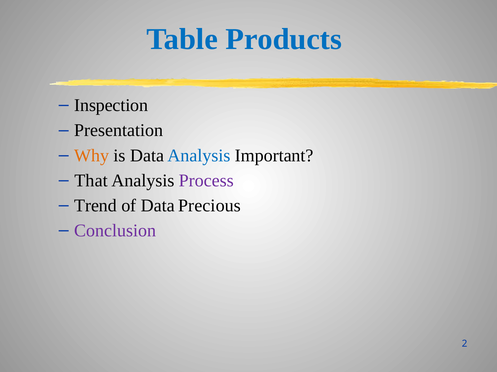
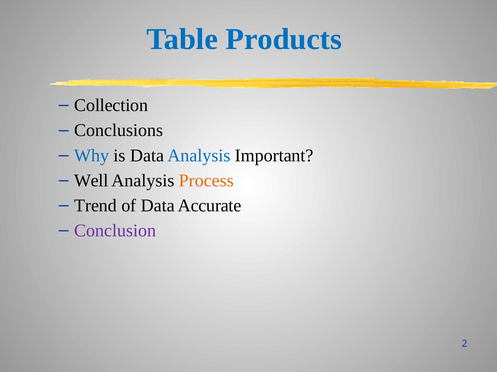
Inspection: Inspection -> Collection
Presentation: Presentation -> Conclusions
Why colour: orange -> blue
That: That -> Well
Process colour: purple -> orange
Precious: Precious -> Accurate
